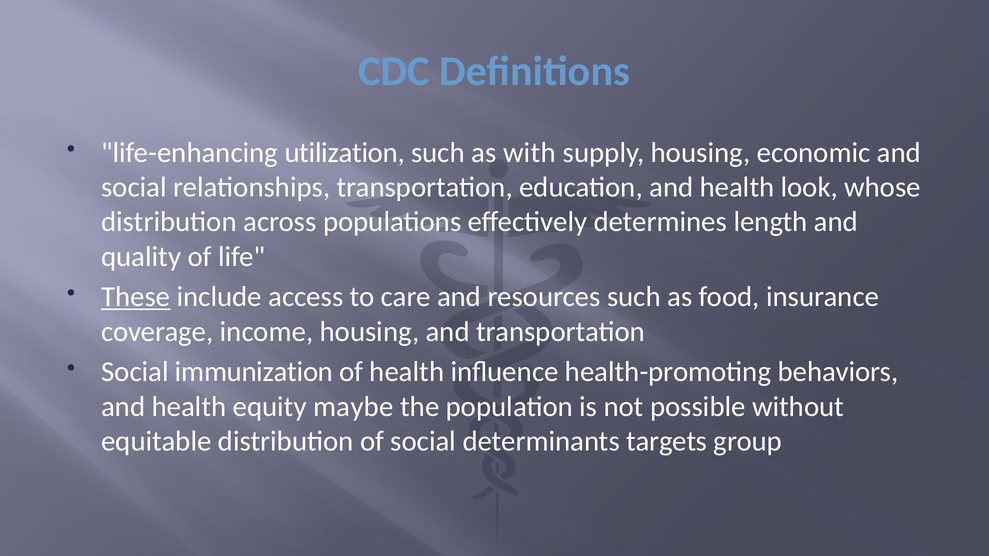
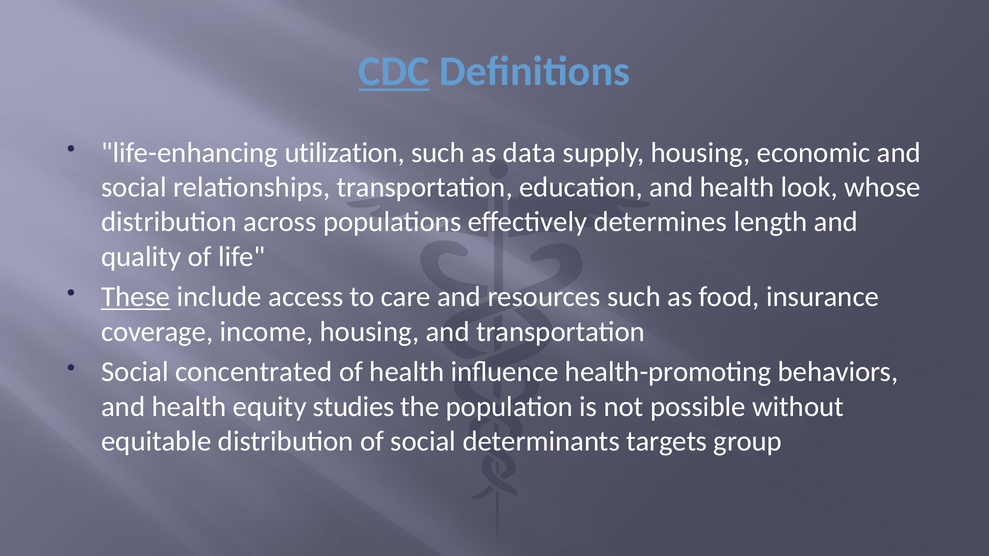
CDC underline: none -> present
with: with -> data
immunization: immunization -> concentrated
maybe: maybe -> studies
